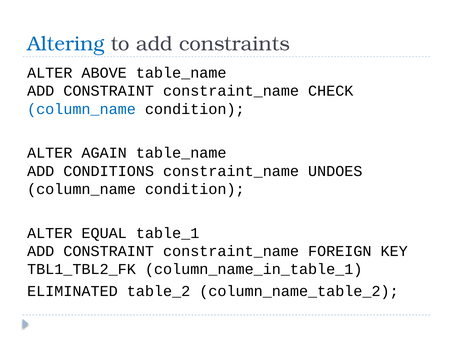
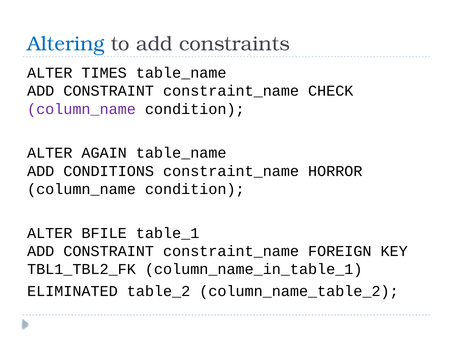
ABOVE: ABOVE -> TIMES
column_name at (81, 109) colour: blue -> purple
UNDOES: UNDOES -> HORROR
EQUAL: EQUAL -> BFILE
